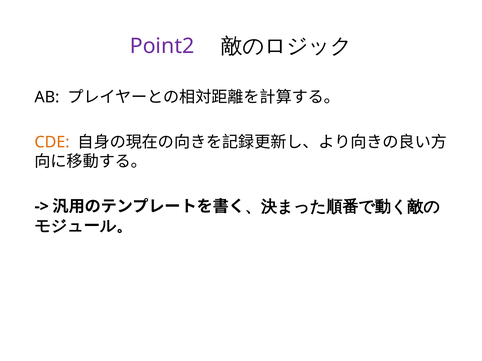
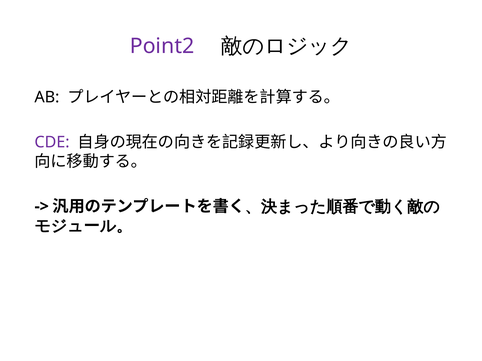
CDE colour: orange -> purple
